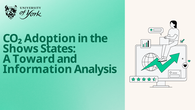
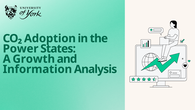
Shows: Shows -> Power
Toward: Toward -> Growth
